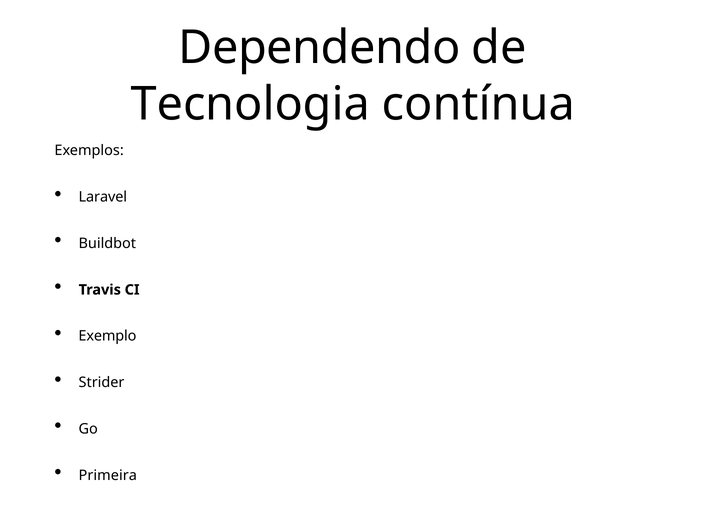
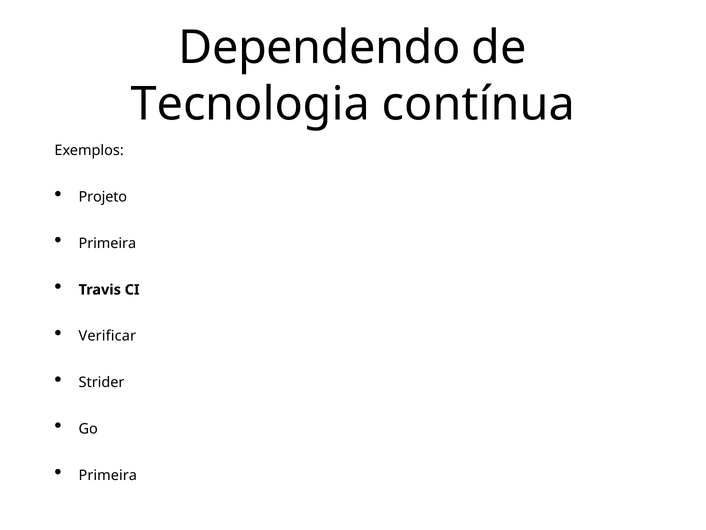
Laravel: Laravel -> Projeto
Buildbot at (107, 243): Buildbot -> Primeira
Exemplo: Exemplo -> Verificar
